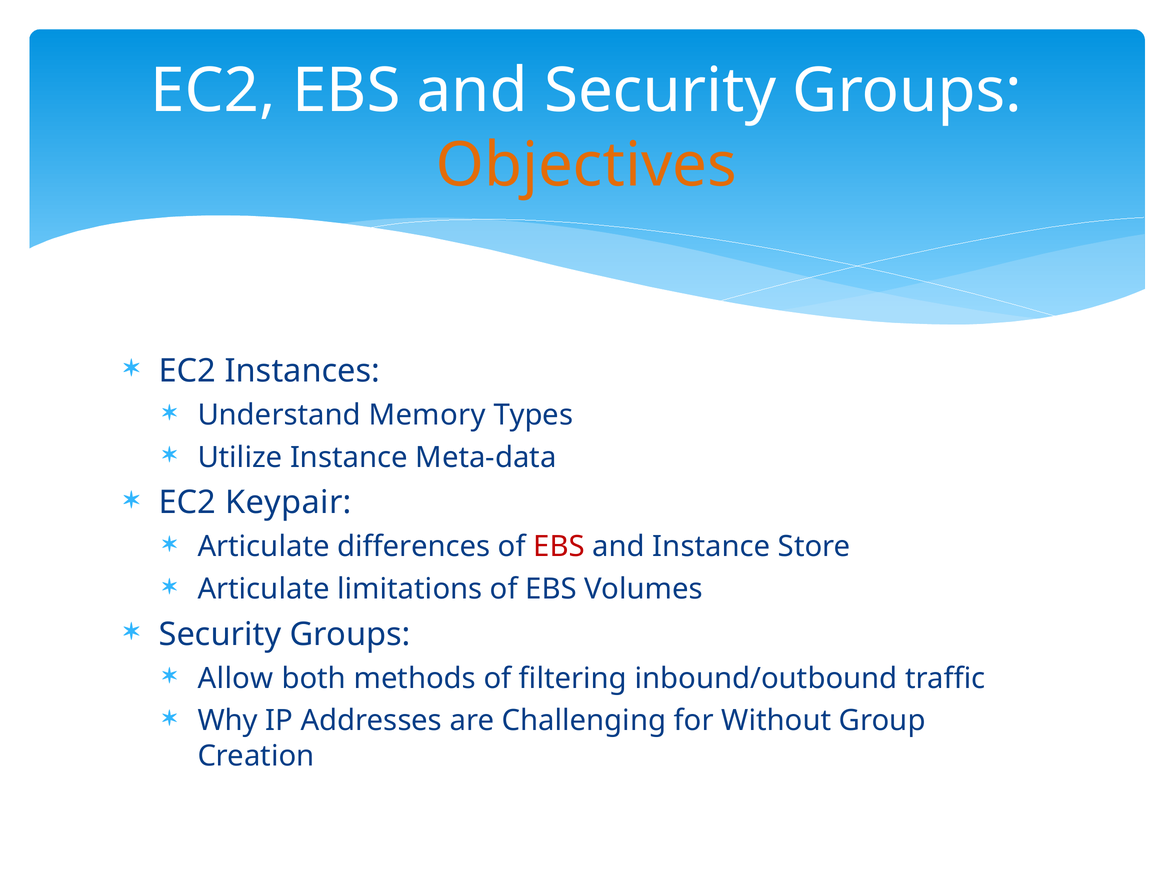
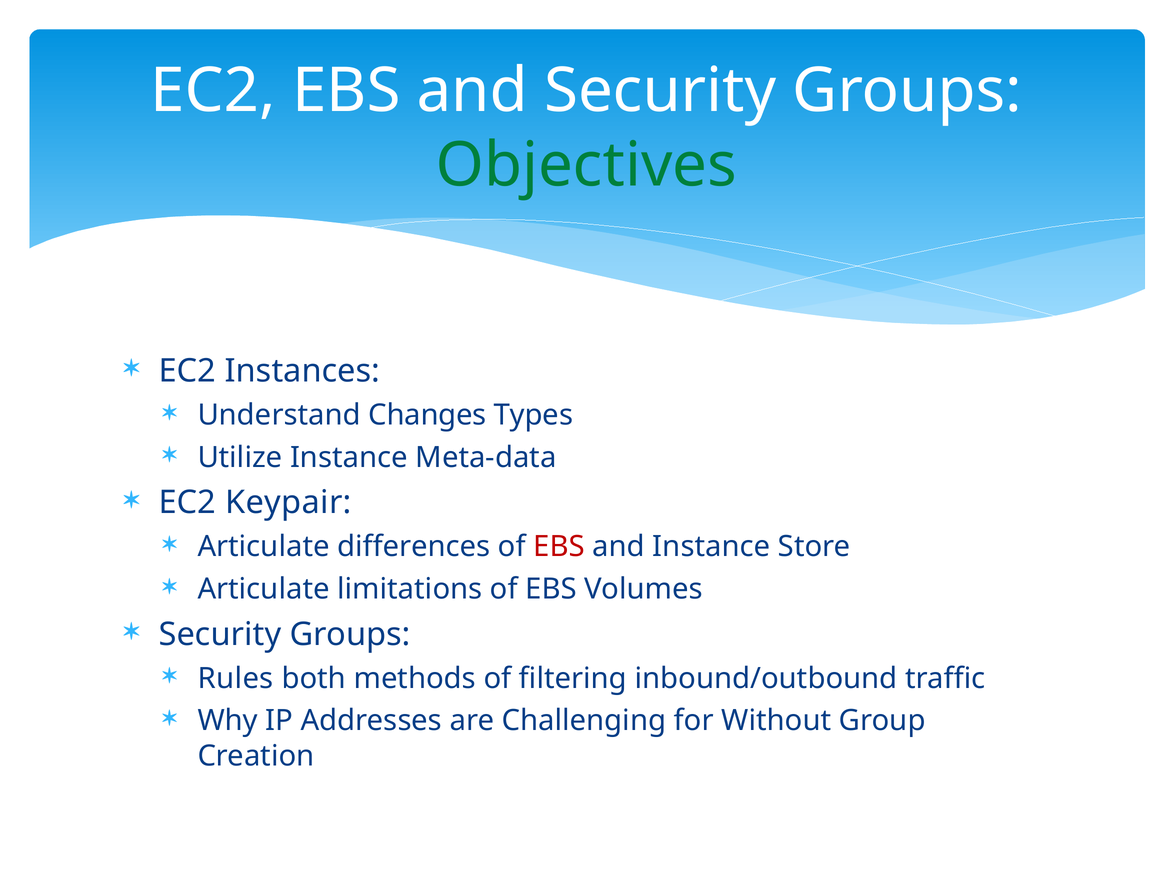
Objectives colour: orange -> green
Memory: Memory -> Changes
Allow: Allow -> Rules
